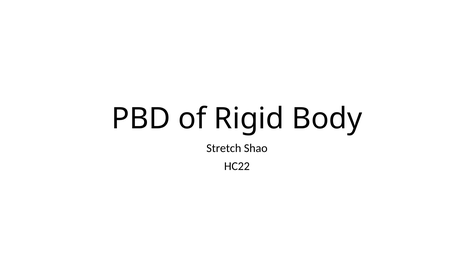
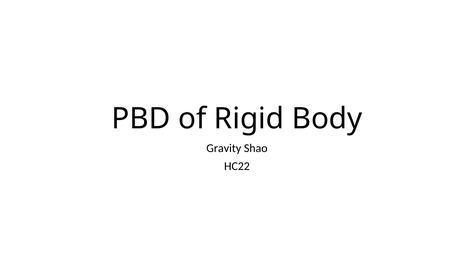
Stretch: Stretch -> Gravity
